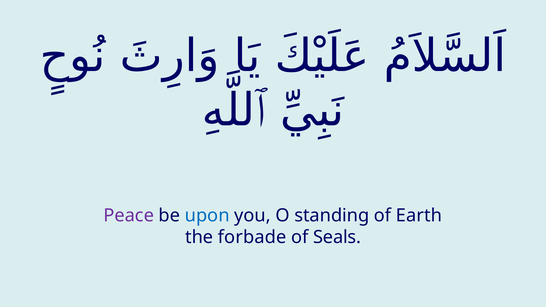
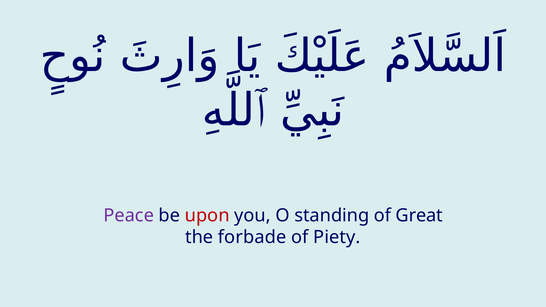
upon colour: blue -> red
Earth: Earth -> Great
Seals: Seals -> Piety
